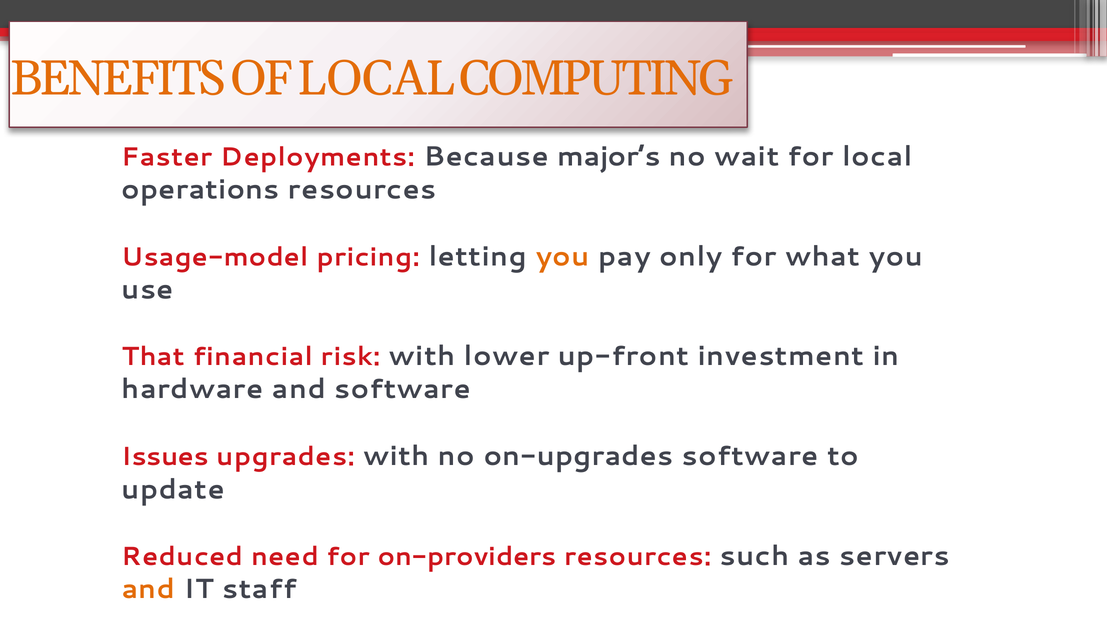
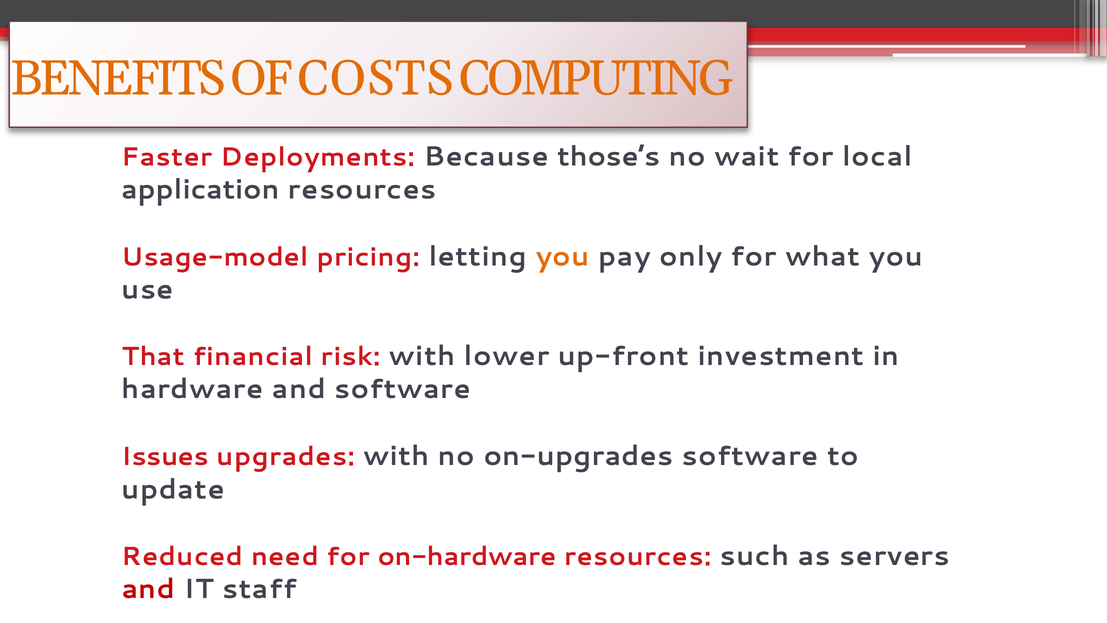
OF LOCAL: LOCAL -> COSTS
major’s: major’s -> those’s
operations: operations -> application
on-providers: on-providers -> on-hardware
and at (148, 589) colour: orange -> red
